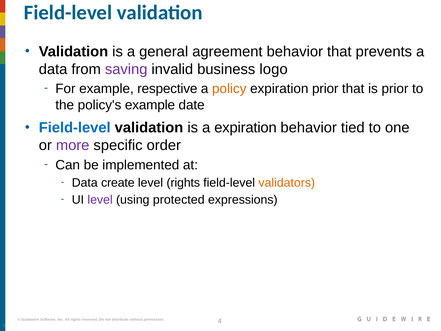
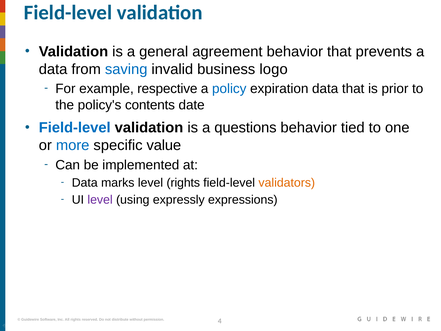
saving colour: purple -> blue
policy colour: orange -> blue
expiration prior: prior -> data
policy's example: example -> contents
a expiration: expiration -> questions
more colour: purple -> blue
order: order -> value
create: create -> marks
protected: protected -> expressly
